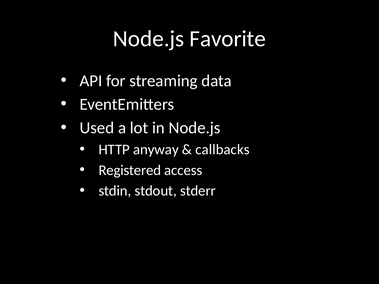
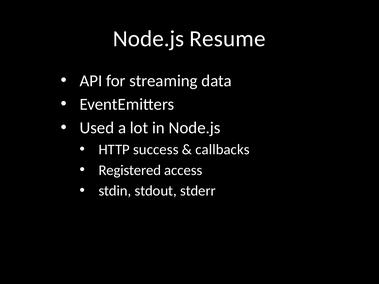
Favorite: Favorite -> Resume
anyway: anyway -> success
